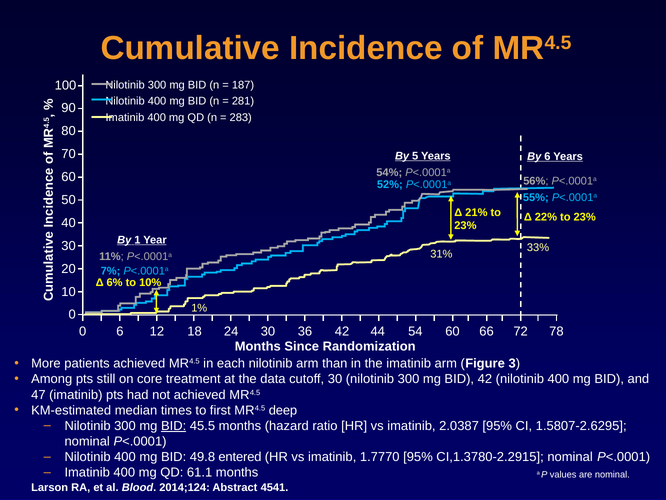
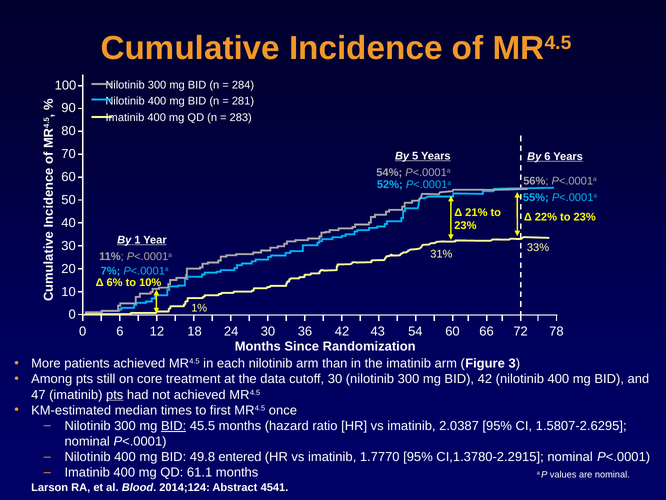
187: 187 -> 284
44: 44 -> 43
pts at (115, 394) underline: none -> present
deep: deep -> once
